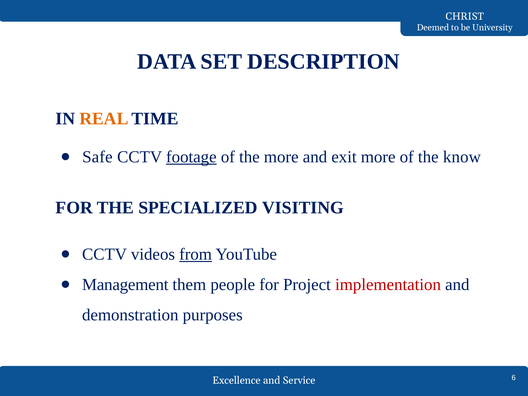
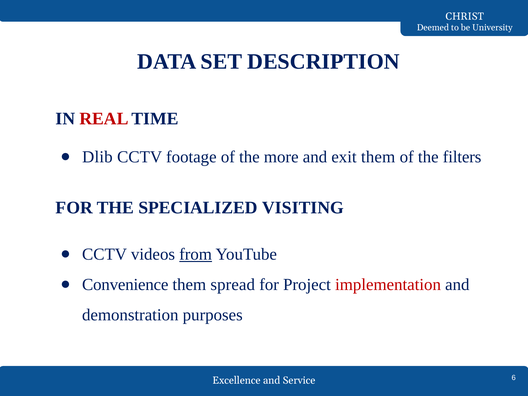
REAL colour: orange -> red
Safe: Safe -> Dlib
footage underline: present -> none
exit more: more -> them
know: know -> filters
Management: Management -> Convenience
people: people -> spread
